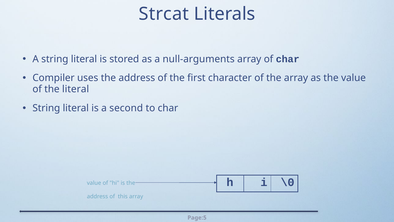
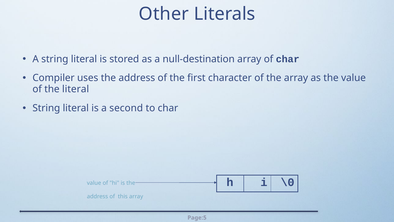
Strcat: Strcat -> Other
null-arguments: null-arguments -> null-destination
